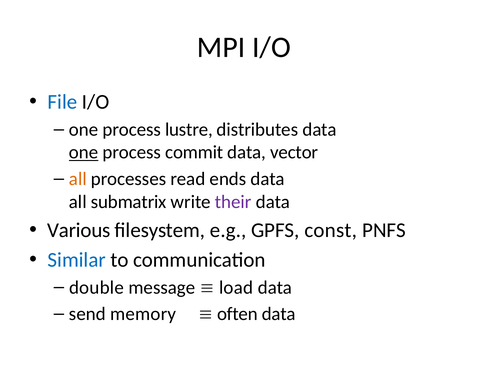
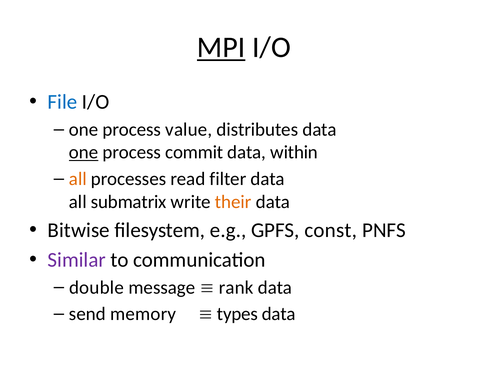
MPI underline: none -> present
lustre: lustre -> value
vector: vector -> within
ends: ends -> filter
their colour: purple -> orange
Various: Various -> Bitwise
Similar colour: blue -> purple
load: load -> rank
often: often -> types
